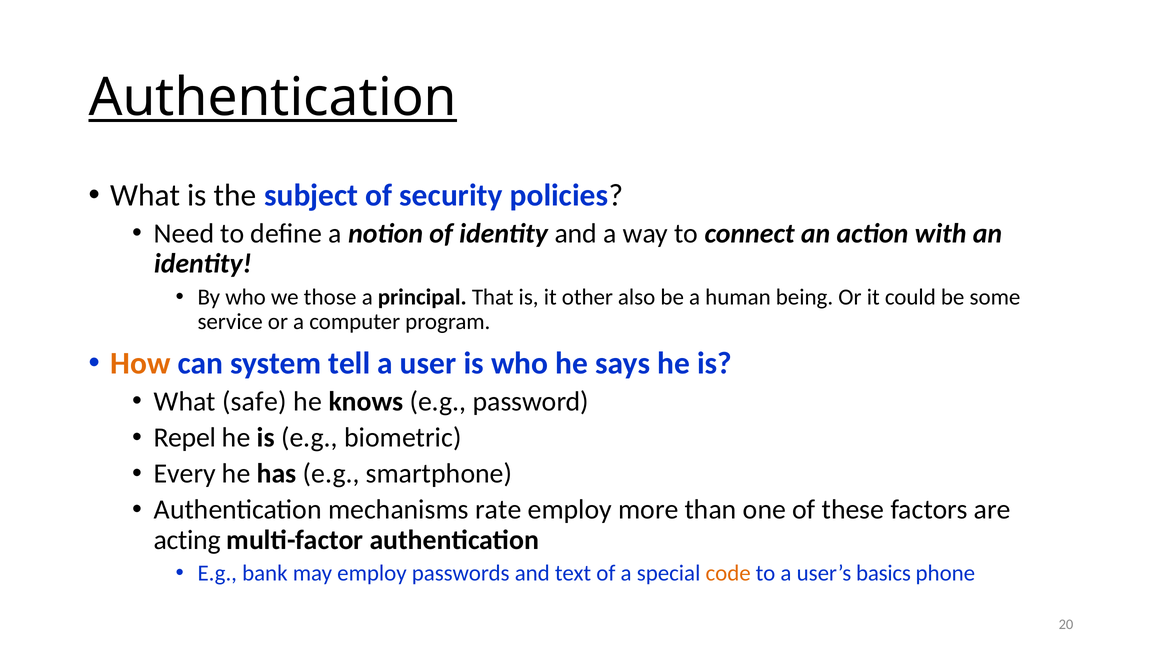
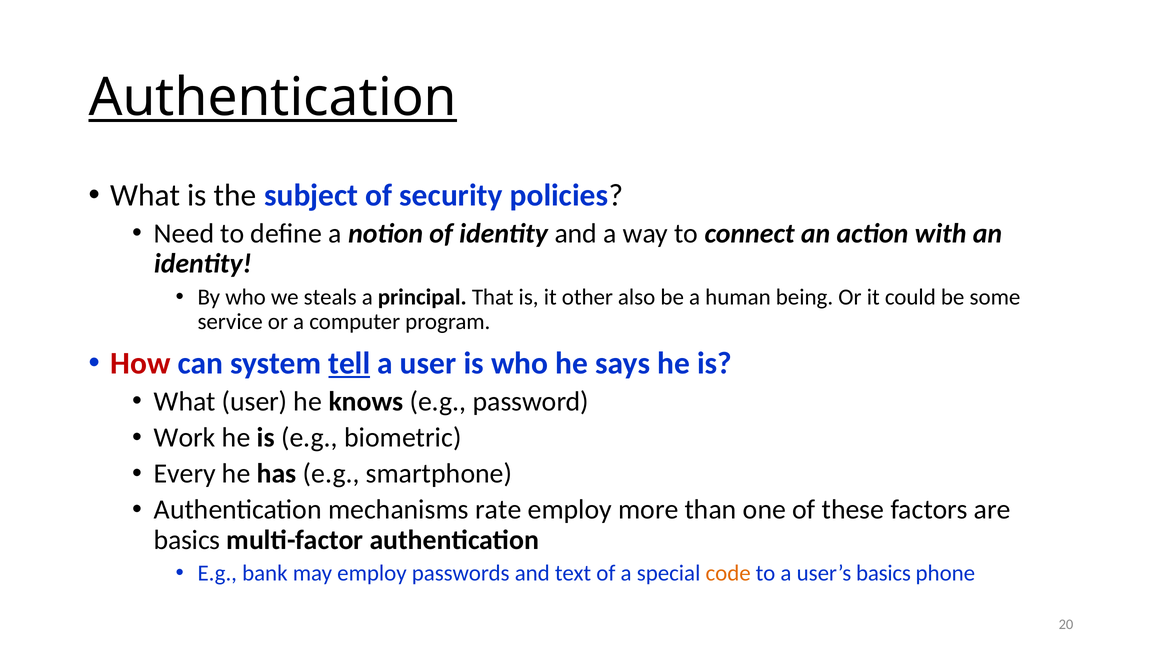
those: those -> steals
How colour: orange -> red
tell underline: none -> present
What safe: safe -> user
Repel: Repel -> Work
acting at (187, 540): acting -> basics
